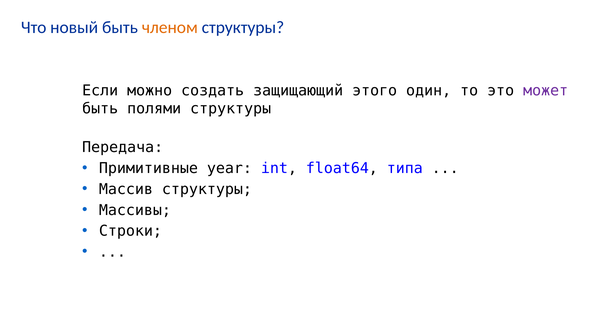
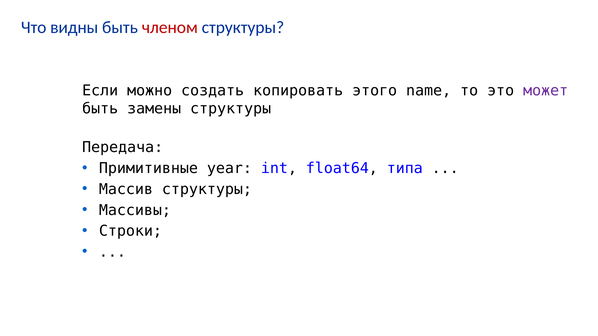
новый: новый -> видны
членом colour: orange -> red
защищающий: защищающий -> копировать
один: один -> name
полями: полями -> замены
